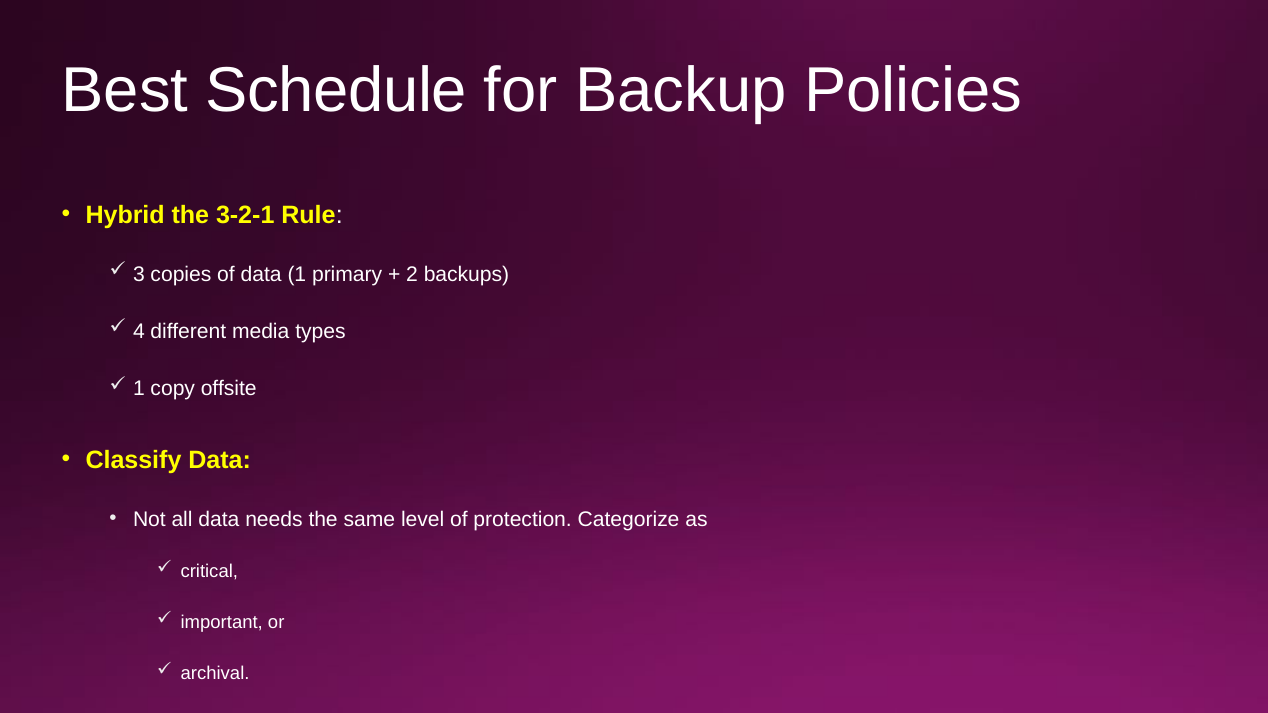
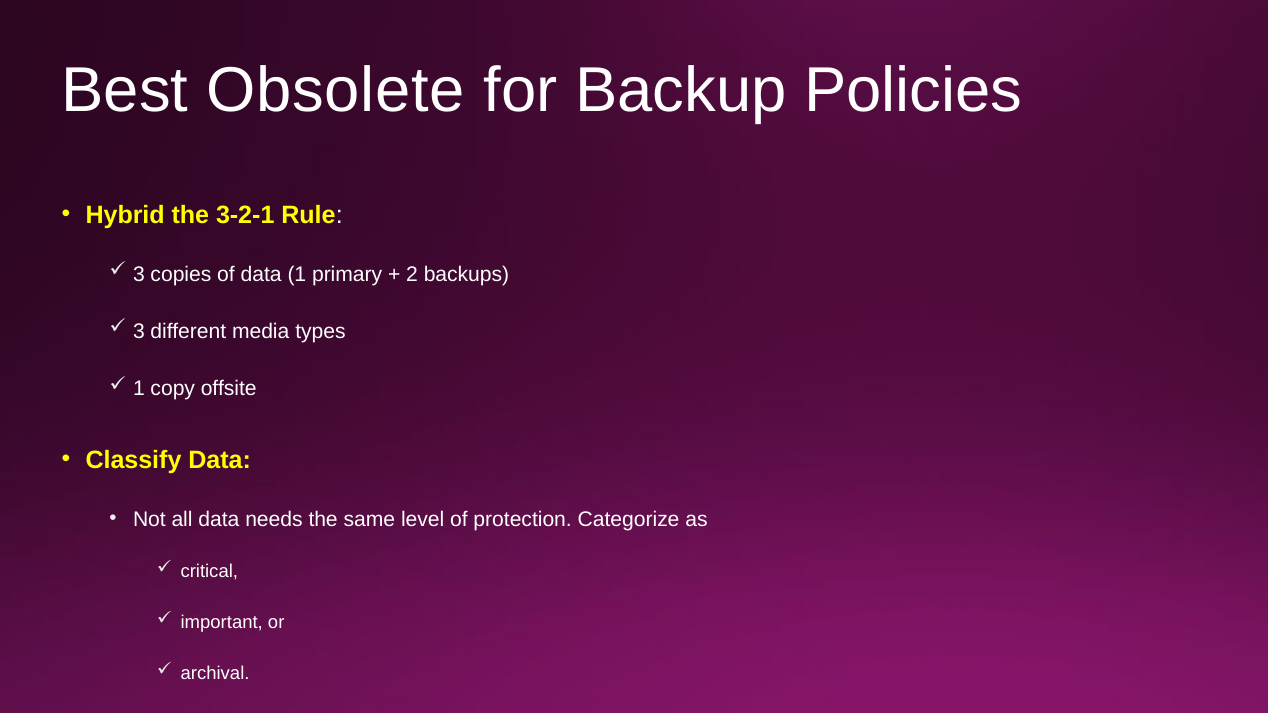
Schedule: Schedule -> Obsolete
4 at (139, 331): 4 -> 3
